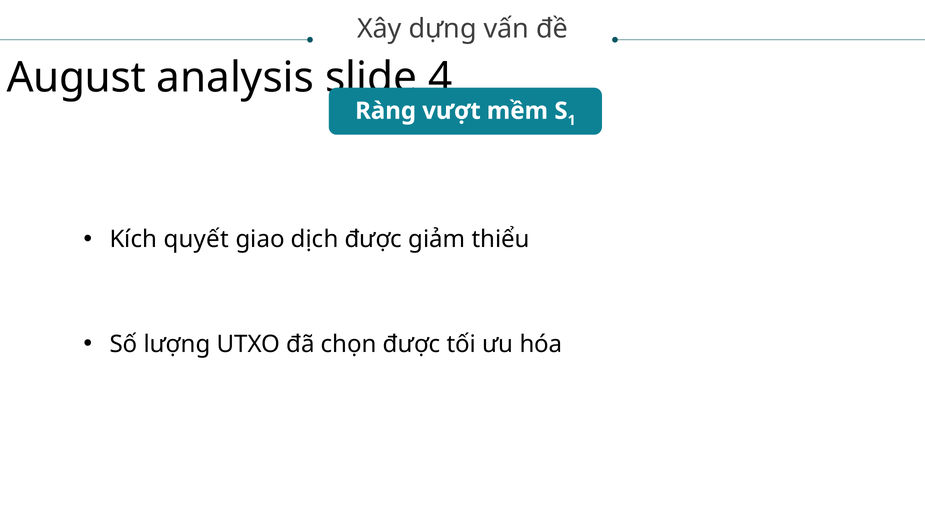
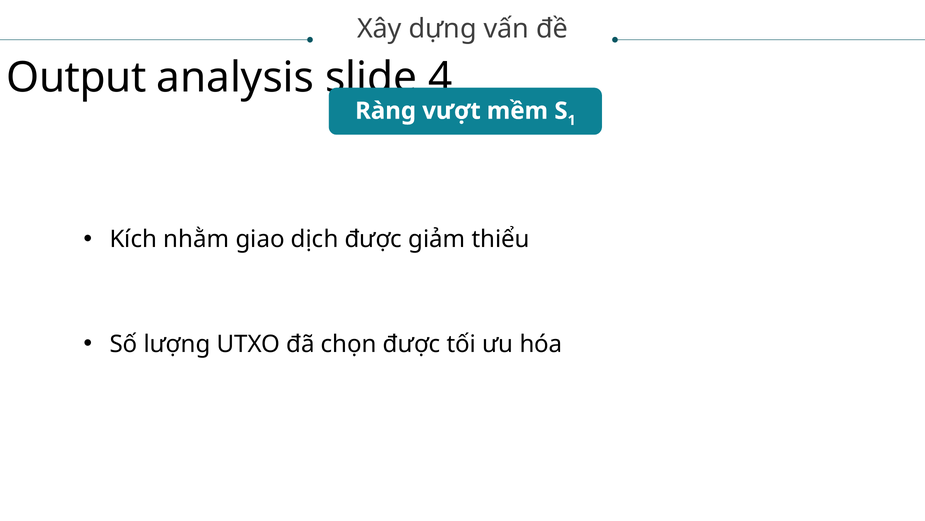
August: August -> Output
quyết: quyết -> nhằm
